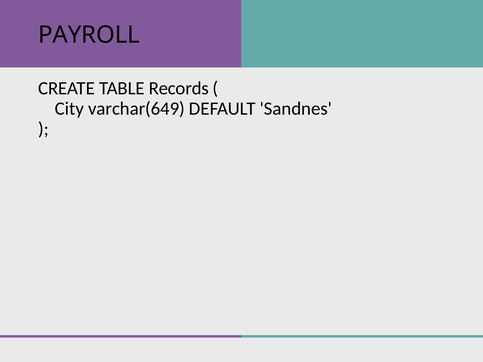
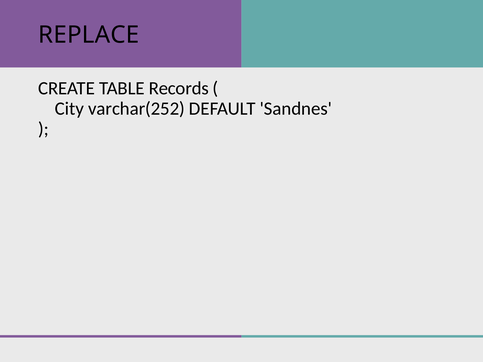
PAYROLL: PAYROLL -> REPLACE
varchar(649: varchar(649 -> varchar(252
